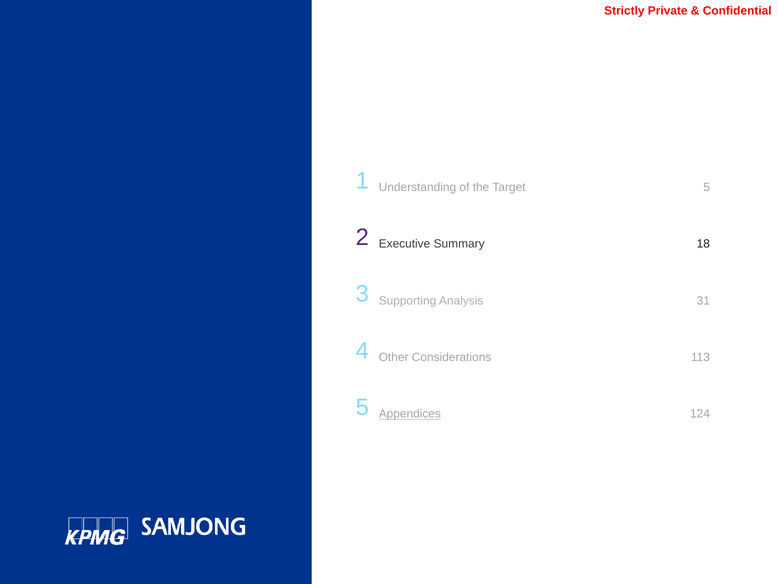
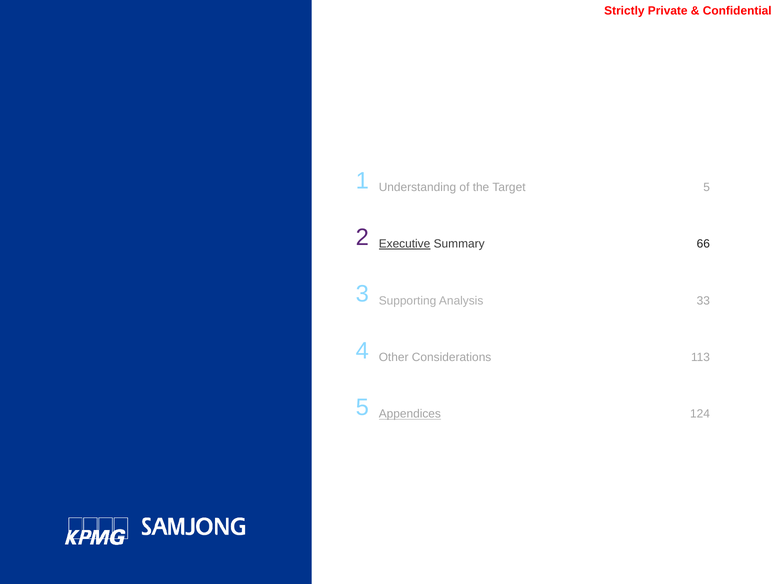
Executive underline: none -> present
18: 18 -> 66
31: 31 -> 33
